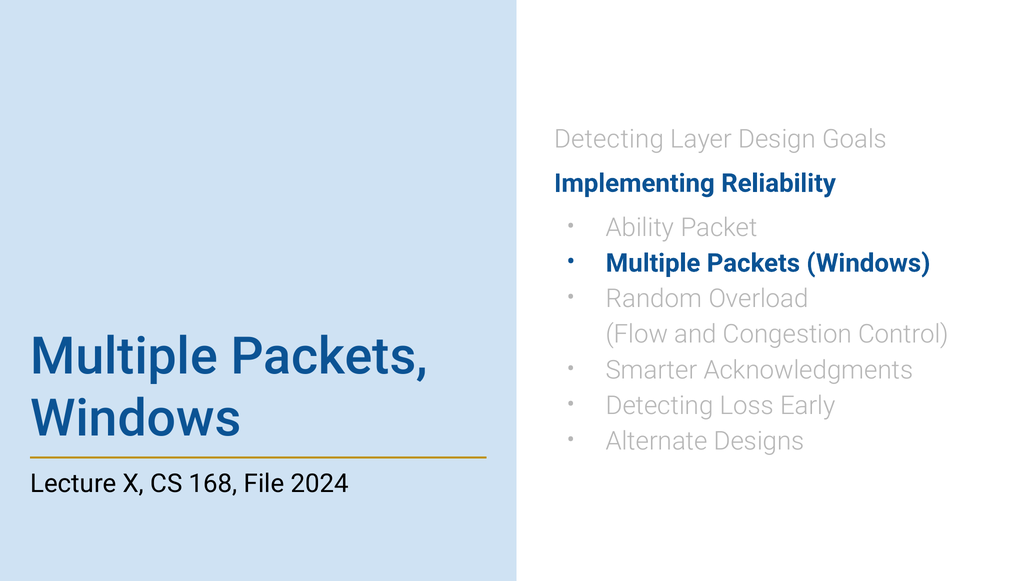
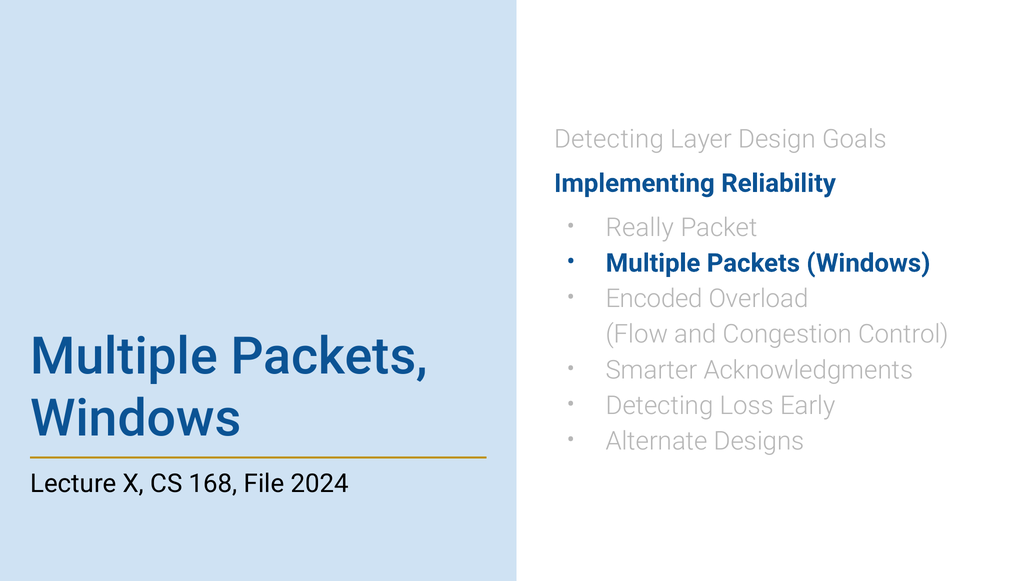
Ability: Ability -> Really
Random: Random -> Encoded
